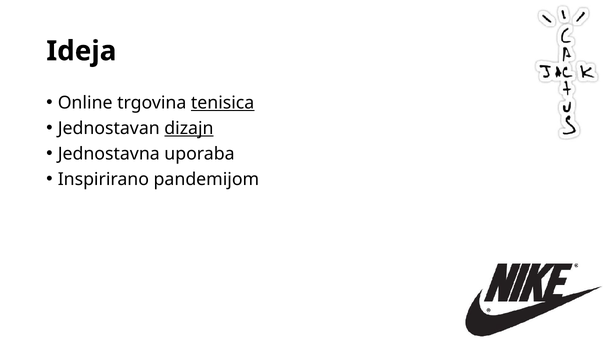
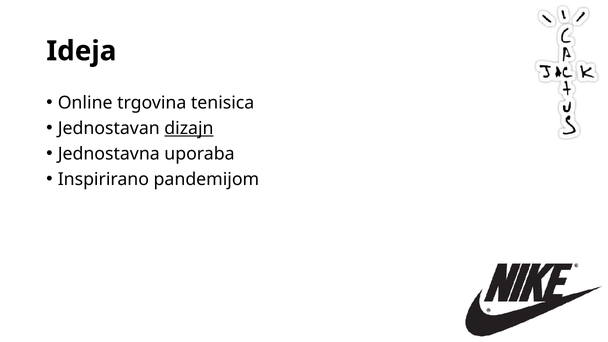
tenisica underline: present -> none
